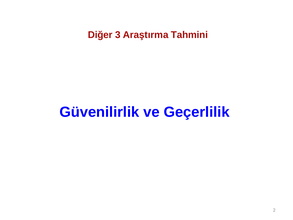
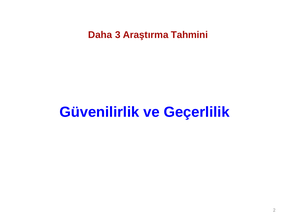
Diğer: Diğer -> Daha
